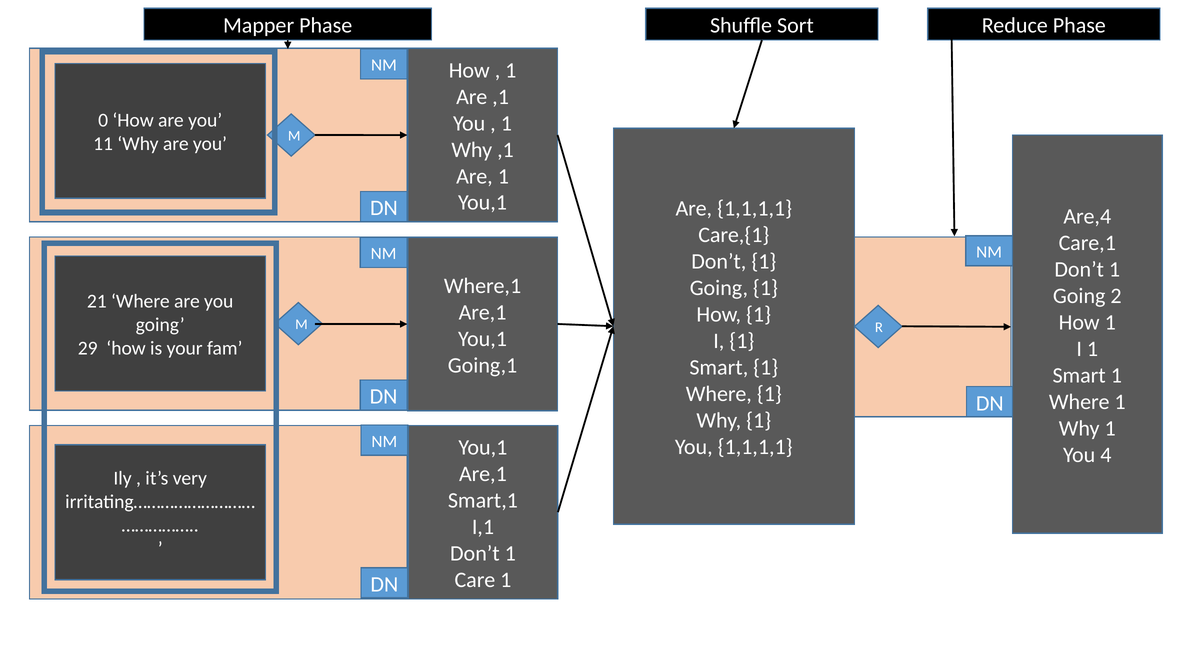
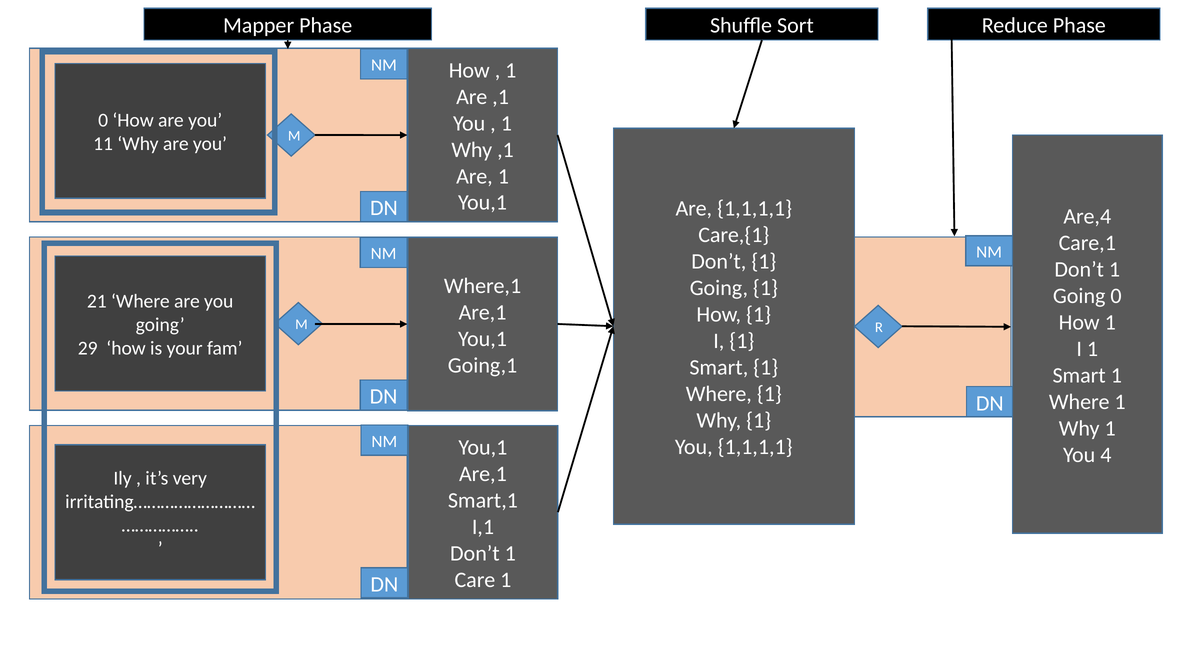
Going 2: 2 -> 0
